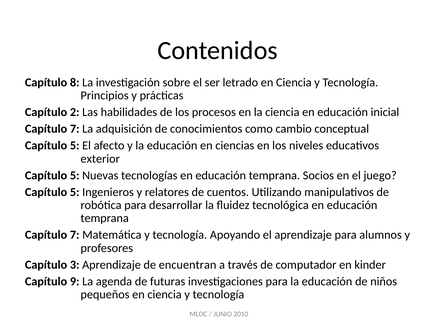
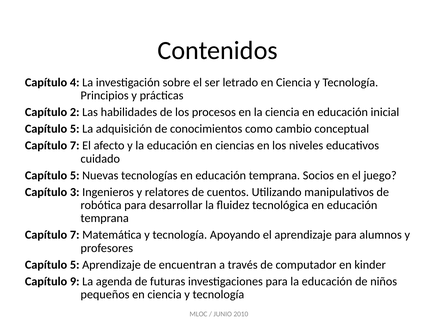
8: 8 -> 4
7 at (75, 129): 7 -> 5
5 at (75, 145): 5 -> 7
exterior: exterior -> cuidado
5 at (75, 192): 5 -> 3
3 at (75, 264): 3 -> 5
